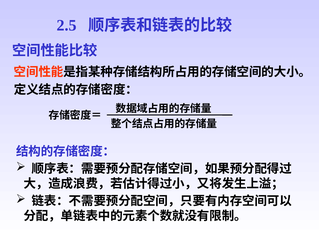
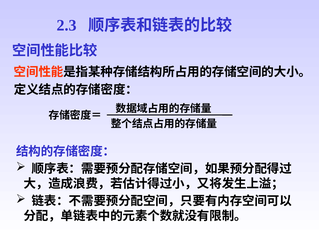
2.5: 2.5 -> 2.3
